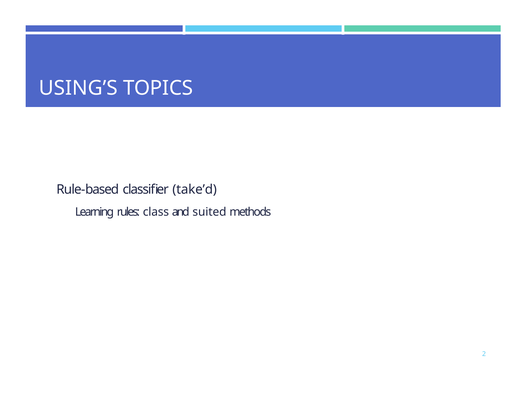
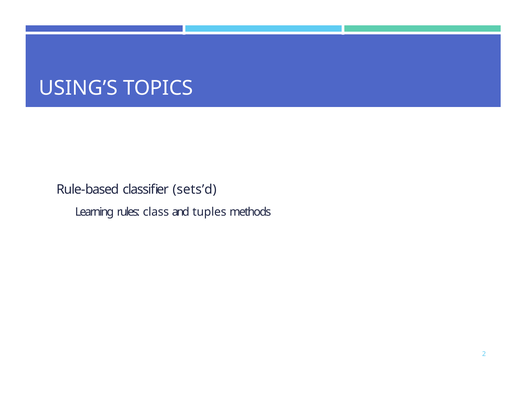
take’d: take’d -> sets’d
suited: suited -> tuples
